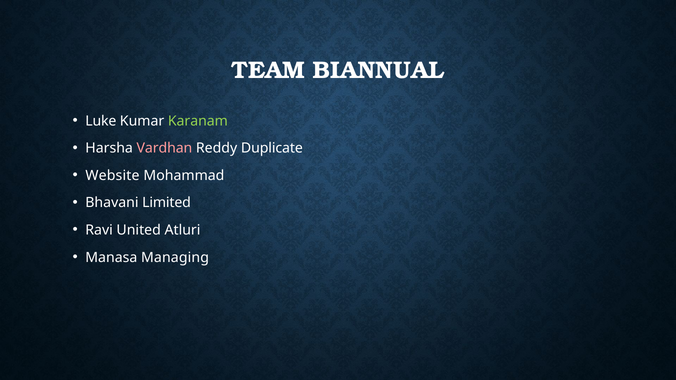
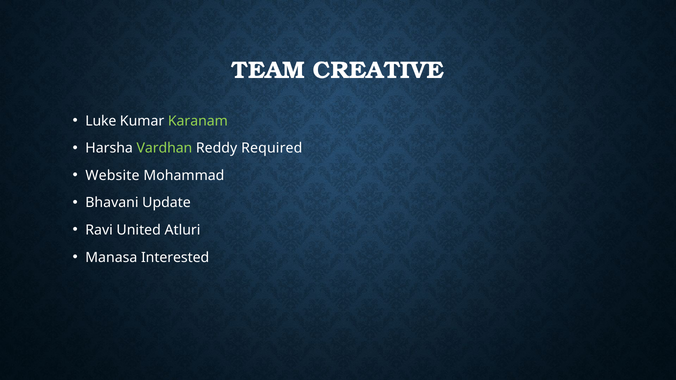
BIANNUAL: BIANNUAL -> CREATIVE
Vardhan colour: pink -> light green
Duplicate: Duplicate -> Required
Limited: Limited -> Update
Managing: Managing -> Interested
